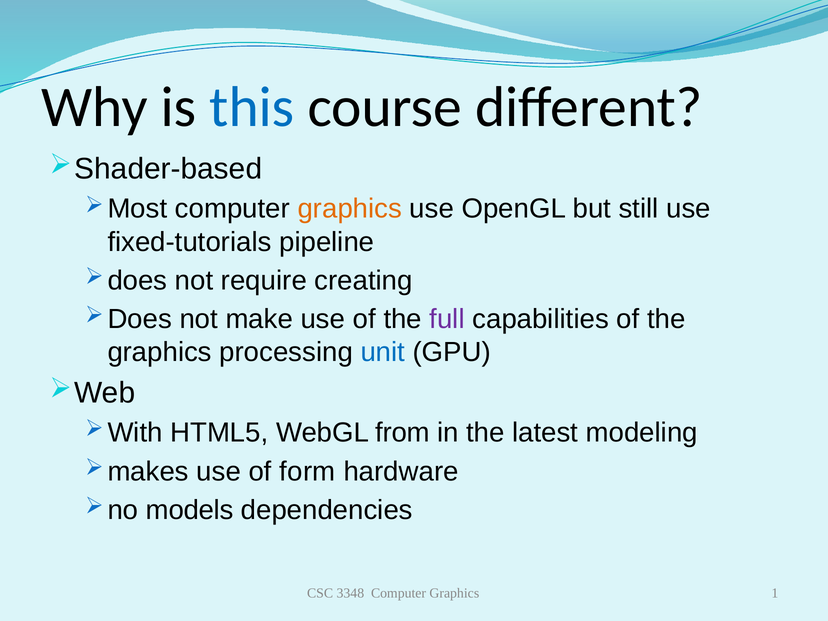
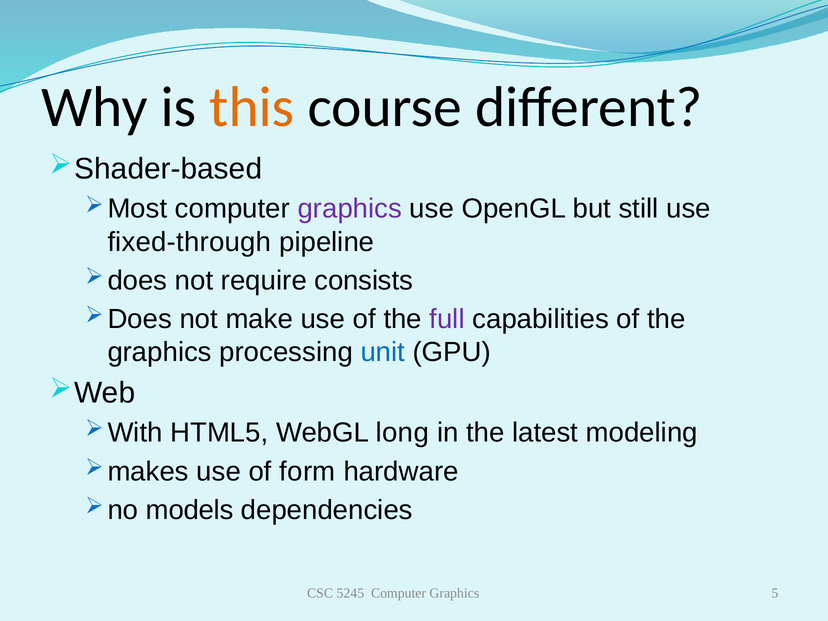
this colour: blue -> orange
graphics at (350, 209) colour: orange -> purple
fixed-tutorials: fixed-tutorials -> fixed-through
creating: creating -> consists
from: from -> long
3348: 3348 -> 5245
1: 1 -> 5
